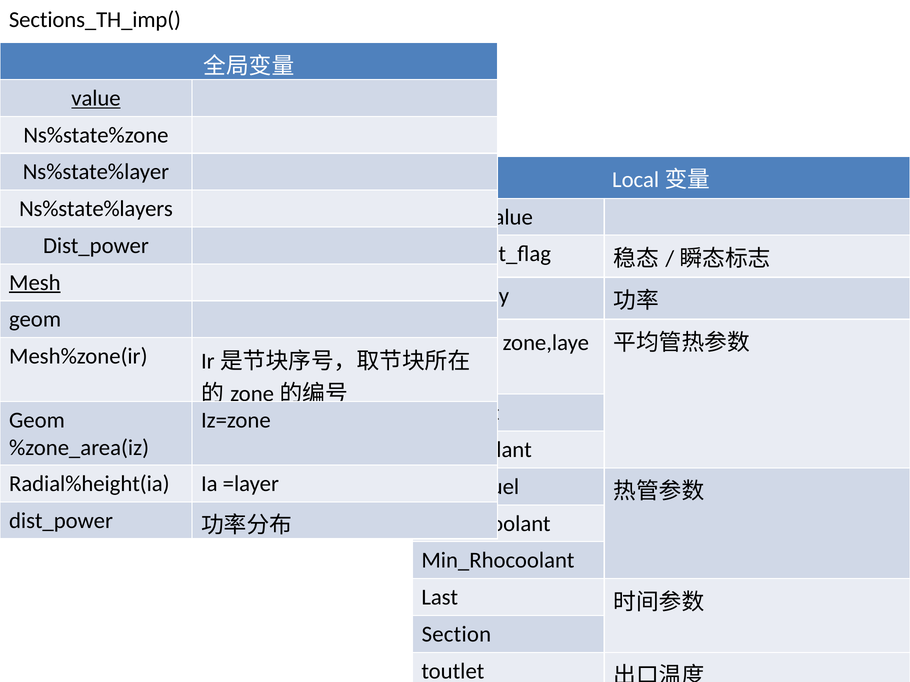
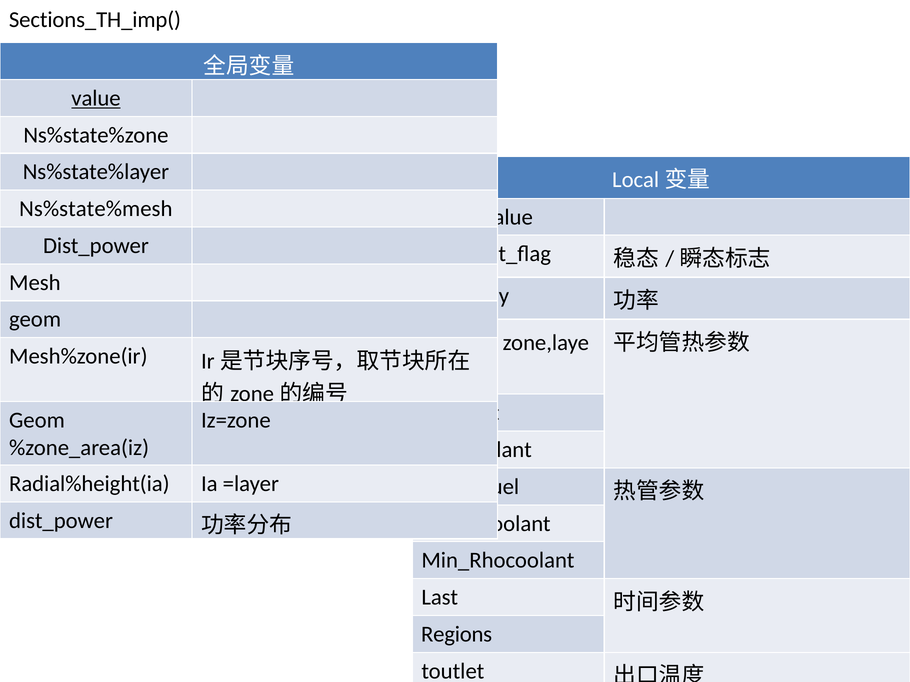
Ns%state%layers: Ns%state%layers -> Ns%state%mesh
Mesh underline: present -> none
Section: Section -> Regions
